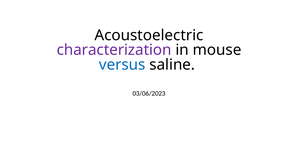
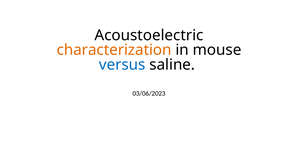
characterization colour: purple -> orange
